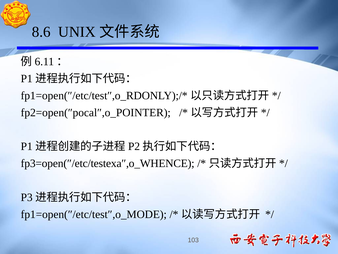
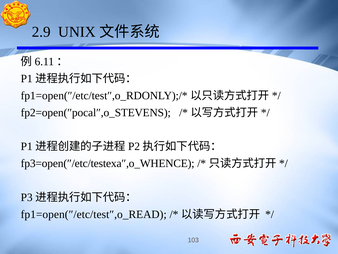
8.6: 8.6 -> 2.9
fp2=open(″pocal″,o_POINTER: fp2=open(″pocal″,o_POINTER -> fp2=open(″pocal″,o_STEVENS
fp1=open(″/etc/test″,o_MODE: fp1=open(″/etc/test″,o_MODE -> fp1=open(″/etc/test″,o_READ
